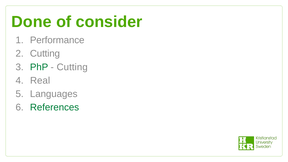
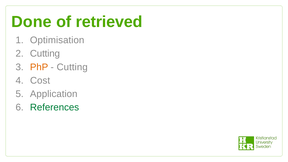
consider: consider -> retrieved
Performance: Performance -> Optimisation
PhP colour: green -> orange
Real: Real -> Cost
Languages: Languages -> Application
